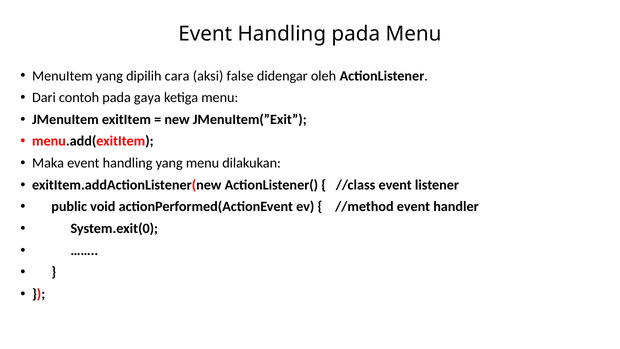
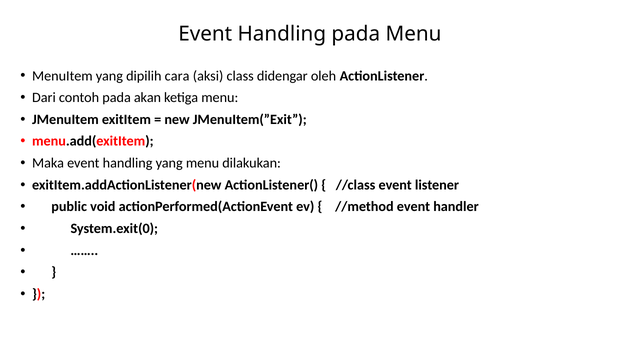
false: false -> class
gaya: gaya -> akan
